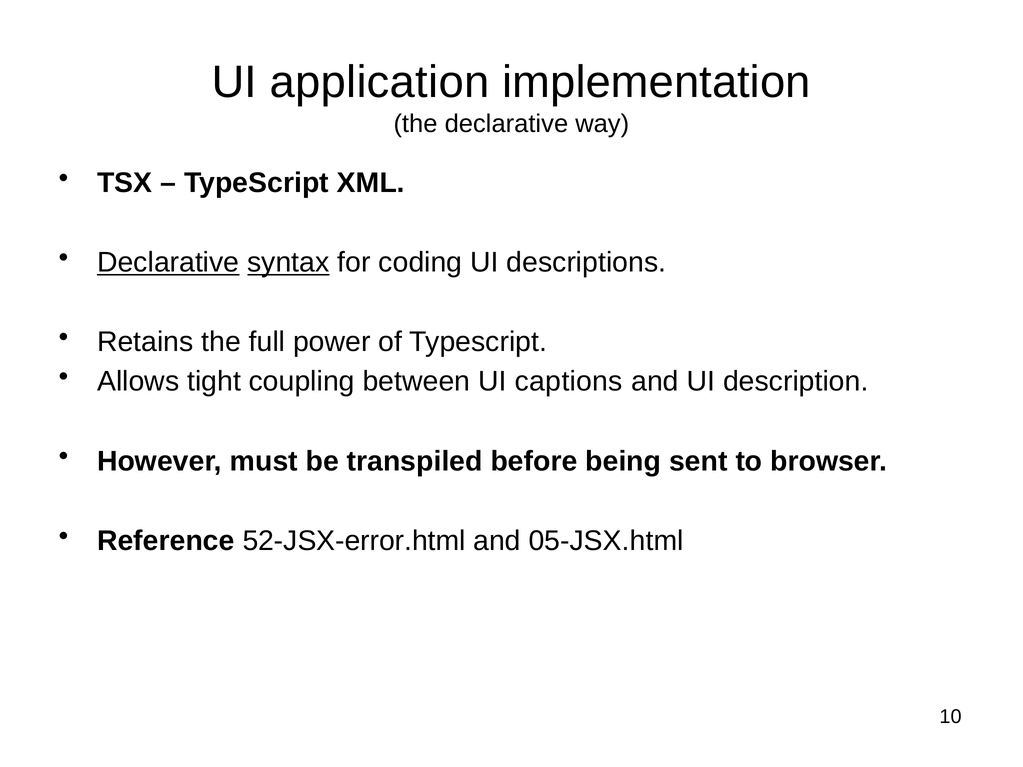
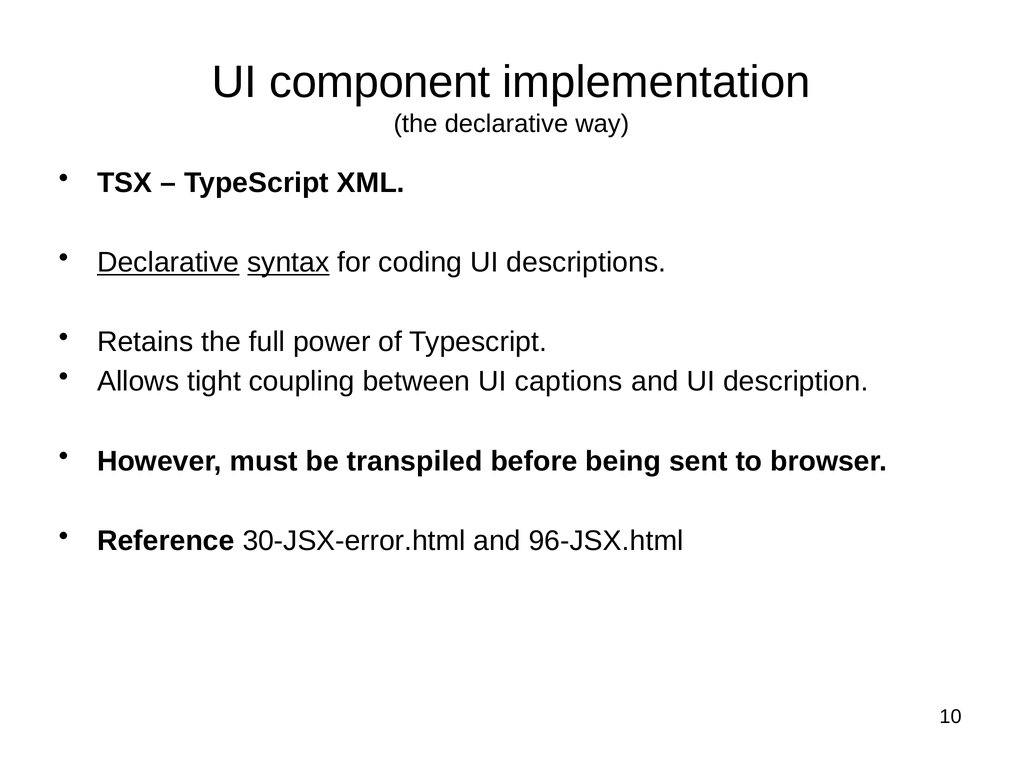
application: application -> component
52-JSX-error.html: 52-JSX-error.html -> 30-JSX-error.html
05-JSX.html: 05-JSX.html -> 96-JSX.html
